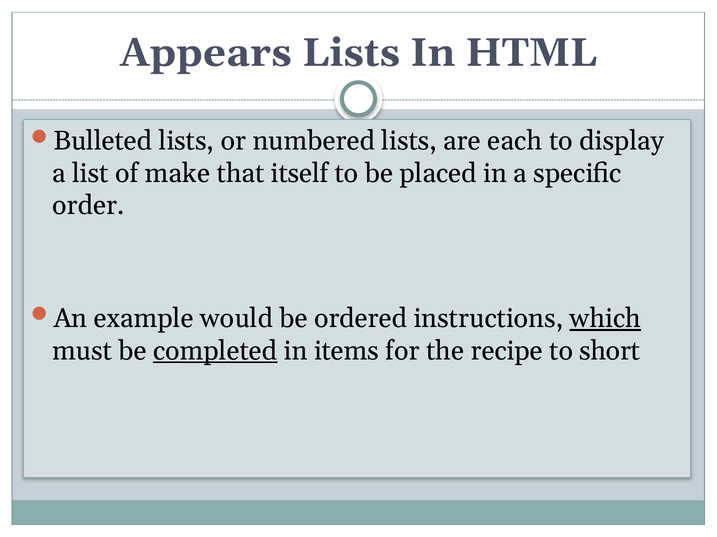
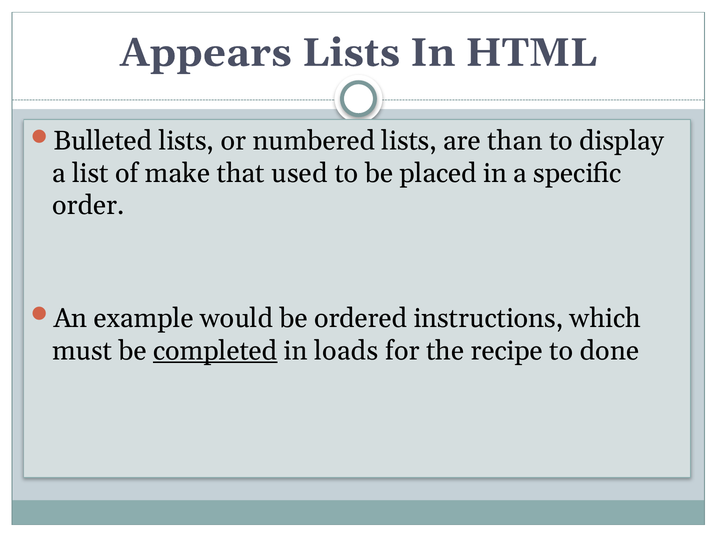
each: each -> than
itself: itself -> used
which underline: present -> none
items: items -> loads
short: short -> done
